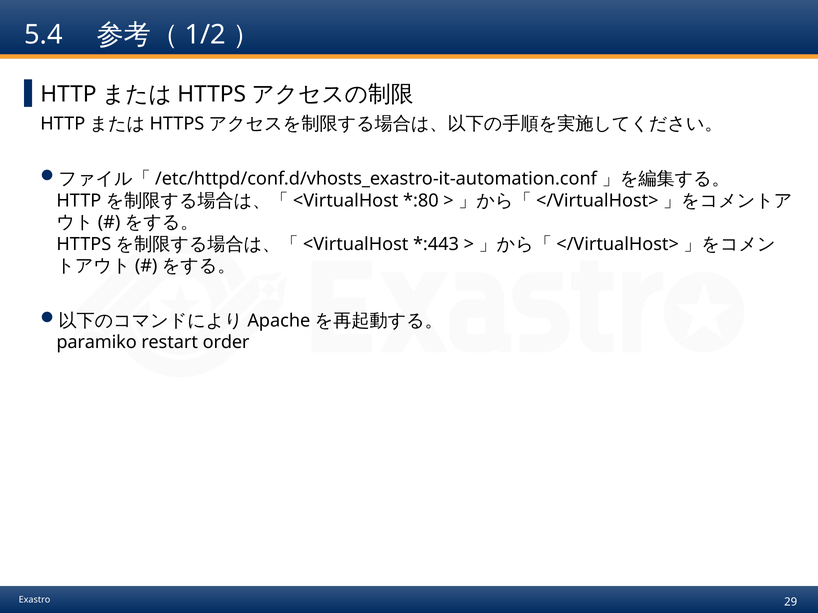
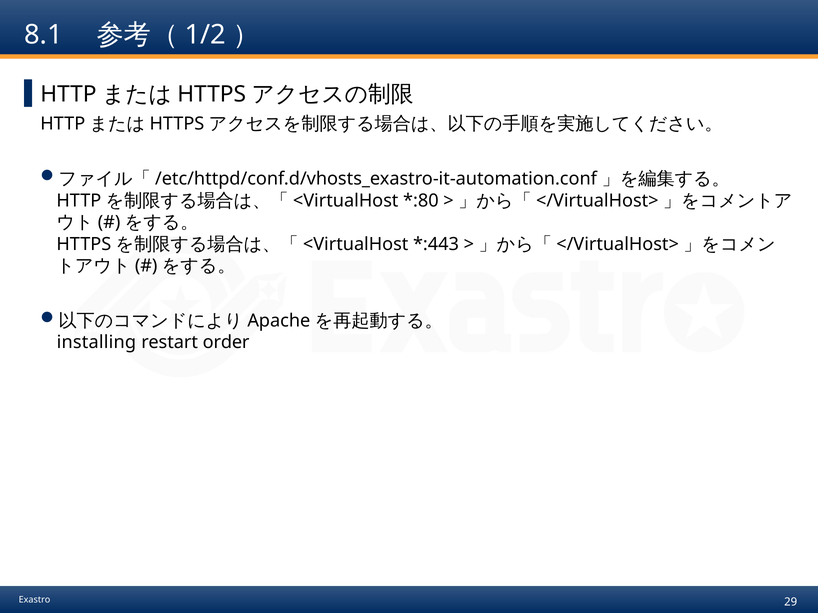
5.4: 5.4 -> 8.1
paramiko: paramiko -> installing
